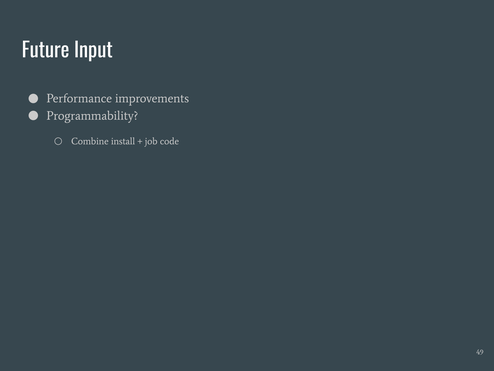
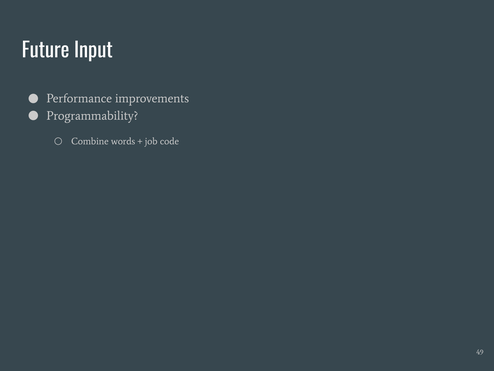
install: install -> words
